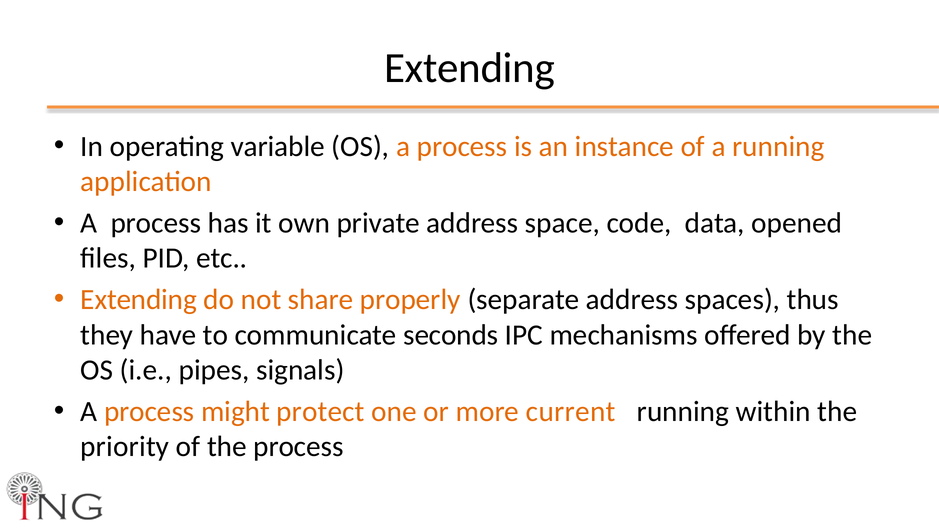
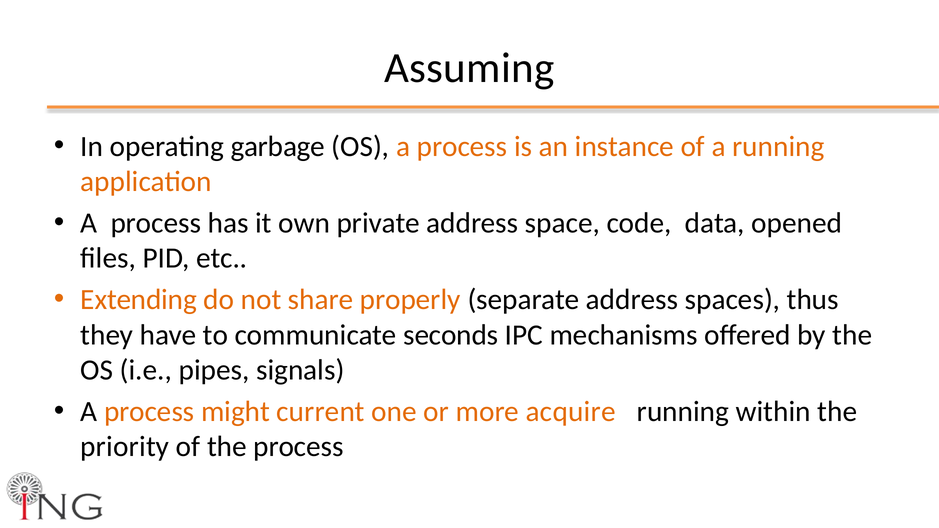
Extending at (469, 68): Extending -> Assuming
variable: variable -> garbage
protect: protect -> current
current: current -> acquire
